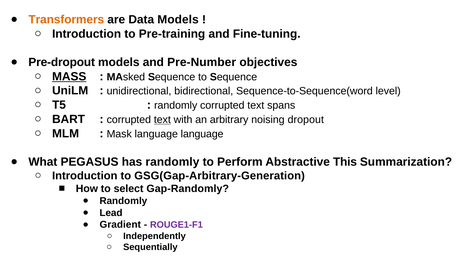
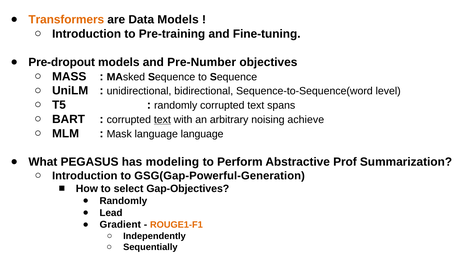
MASS underline: present -> none
dropout: dropout -> achieve
has randomly: randomly -> modeling
This: This -> Prof
GSG(Gap-Arbitrary-Generation: GSG(Gap-Arbitrary-Generation -> GSG(Gap-Powerful-Generation
Gap-Randomly: Gap-Randomly -> Gap-Objectives
ROUGE1-F1 colour: purple -> orange
